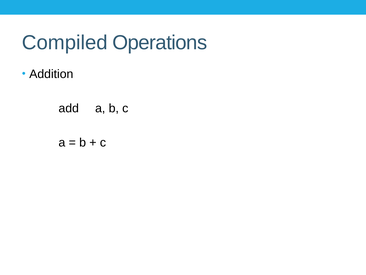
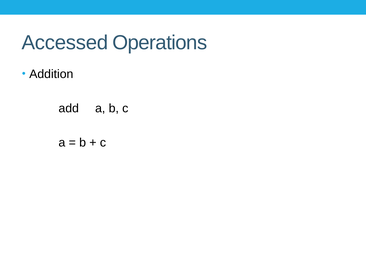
Compiled: Compiled -> Accessed
